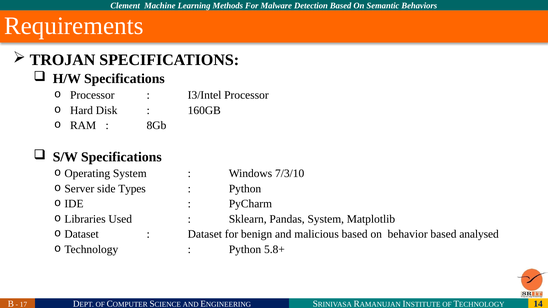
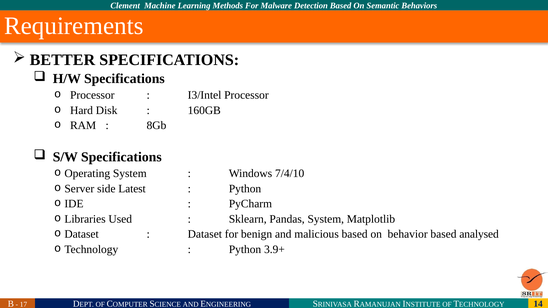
TROJAN: TROJAN -> BETTER
7/3/10: 7/3/10 -> 7/4/10
Types: Types -> Latest
5.8+: 5.8+ -> 3.9+
